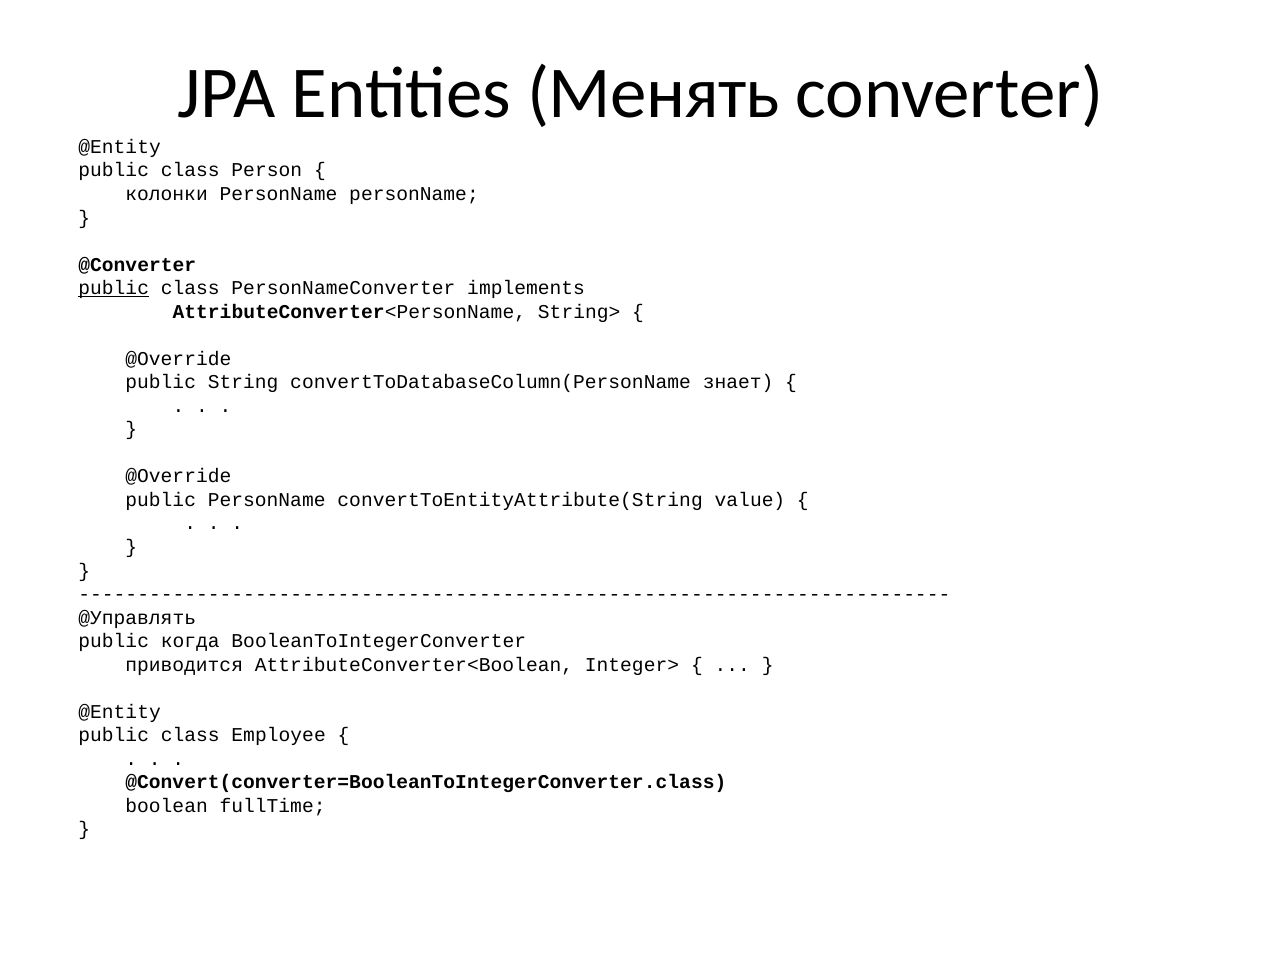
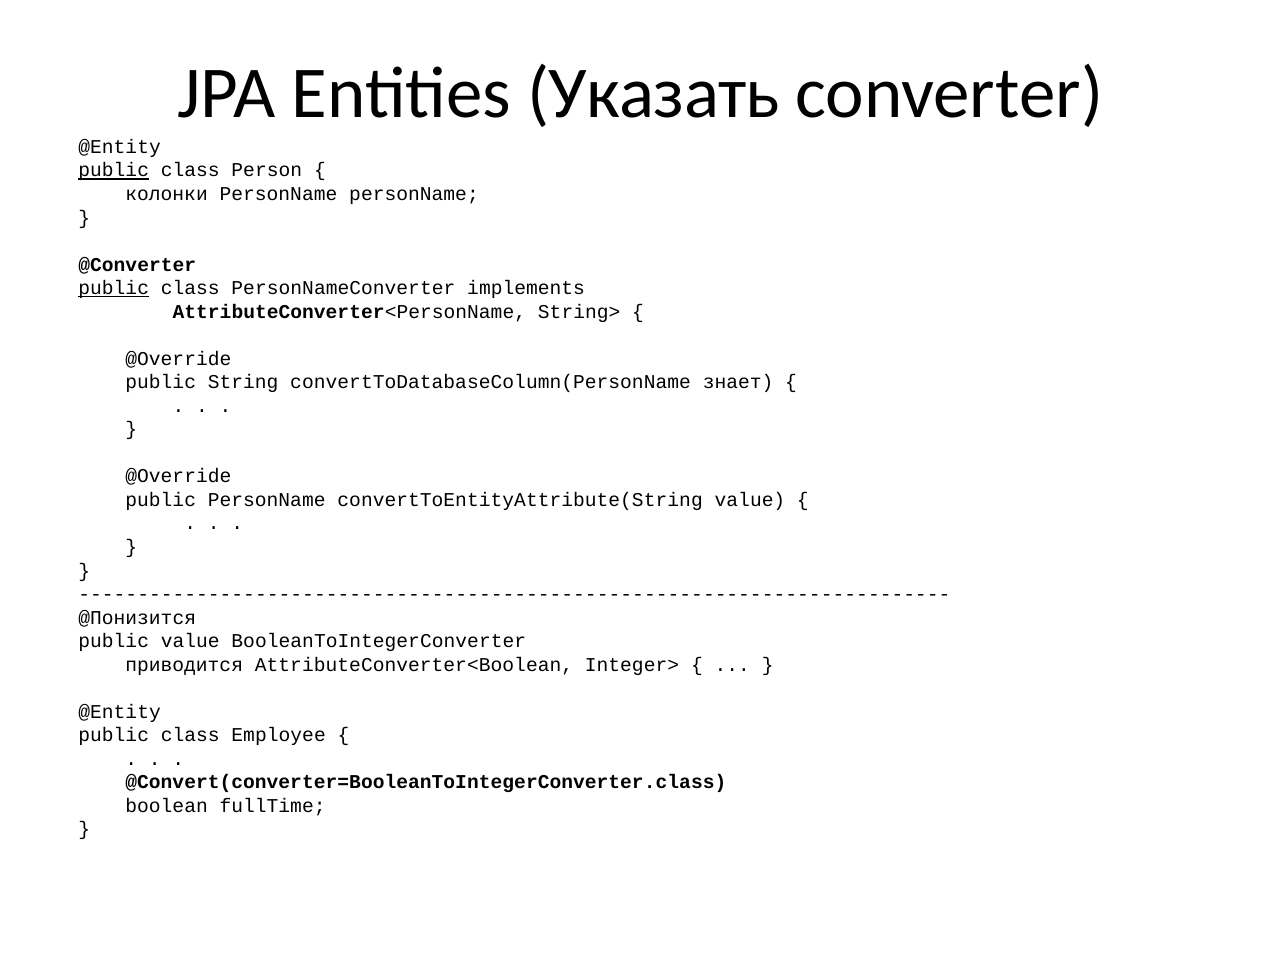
Менять: Менять -> Указать
public at (114, 170) underline: none -> present
@Управлять: @Управлять -> @Понизится
public когда: когда -> value
